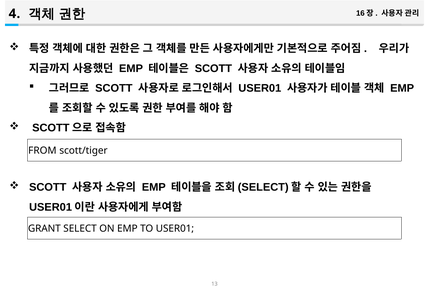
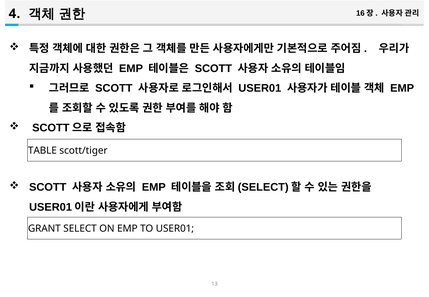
FROM: FROM -> TABLE
